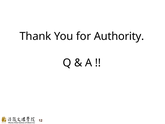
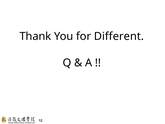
Authority: Authority -> Different
